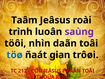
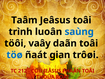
Jeâsus roài: roài -> toâi
saùng colour: purple -> blue
nhìn: nhìn -> vaây
